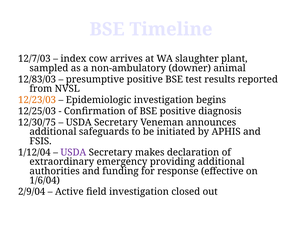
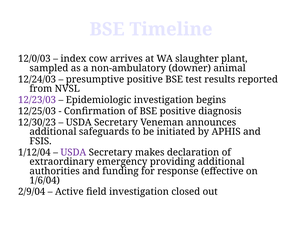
12/7/03: 12/7/03 -> 12/0/03
12/83/03: 12/83/03 -> 12/24/03
12/23/03 colour: orange -> purple
12/30/75: 12/30/75 -> 12/30/23
